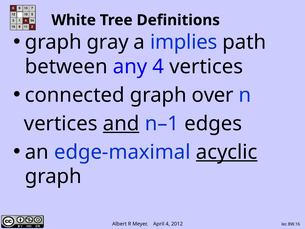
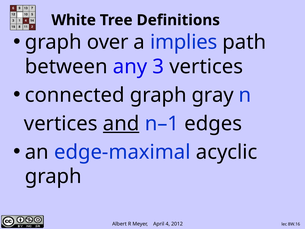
gray: gray -> over
any 4: 4 -> 3
over: over -> gray
acyclic underline: present -> none
